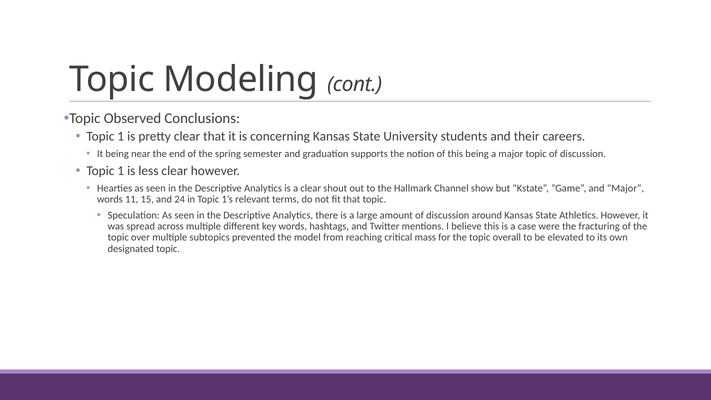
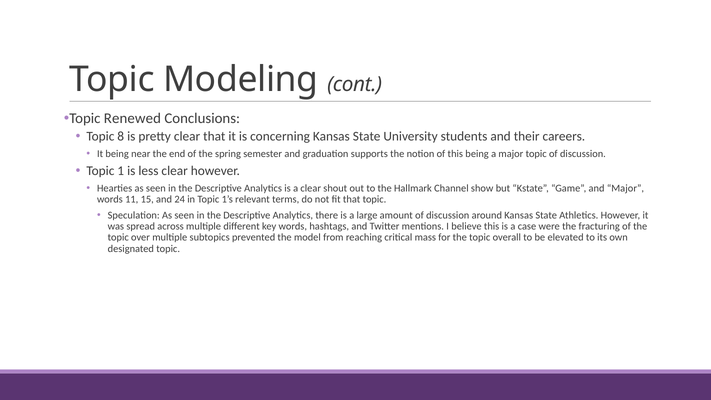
Observed: Observed -> Renewed
1 at (121, 136): 1 -> 8
